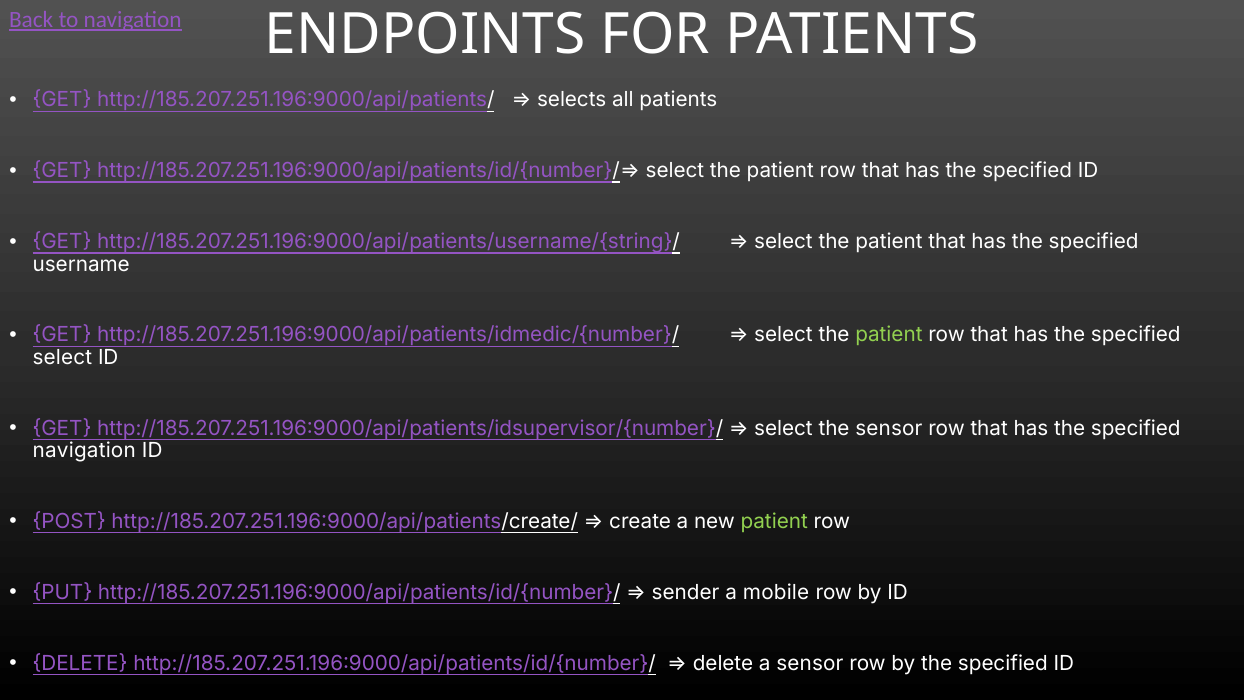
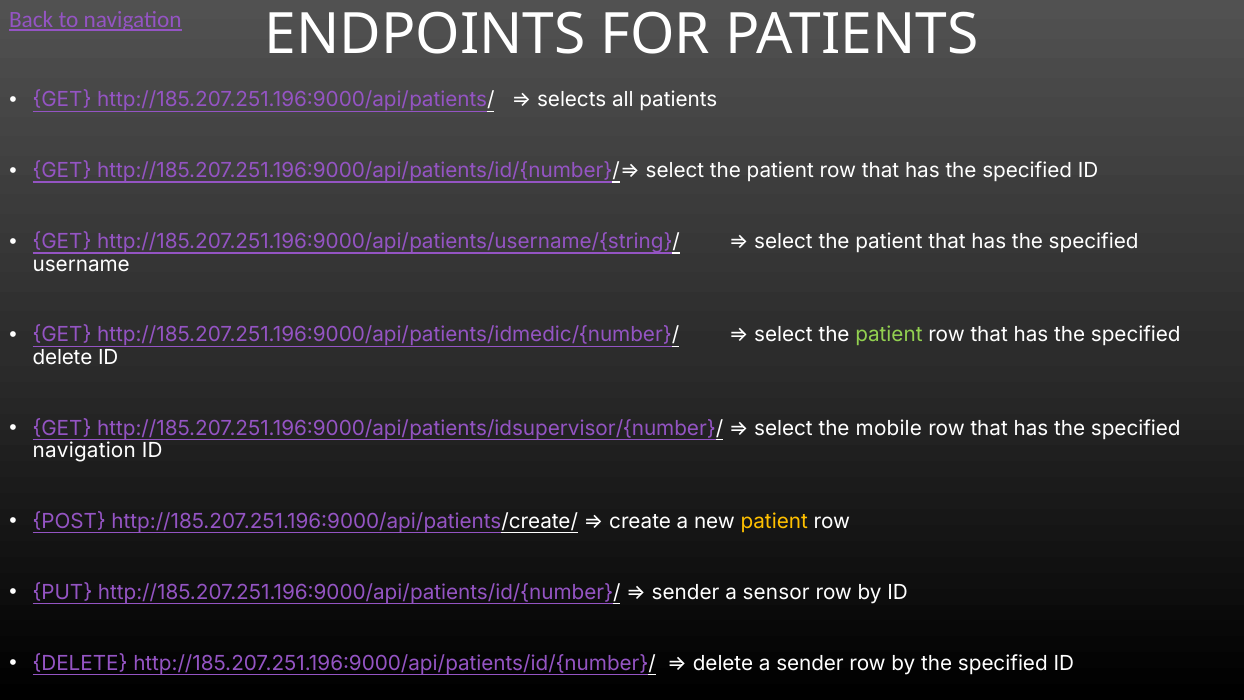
select at (62, 357): select -> delete
the sensor: sensor -> mobile
patient at (774, 521) colour: light green -> yellow
mobile: mobile -> sensor
a sensor: sensor -> sender
